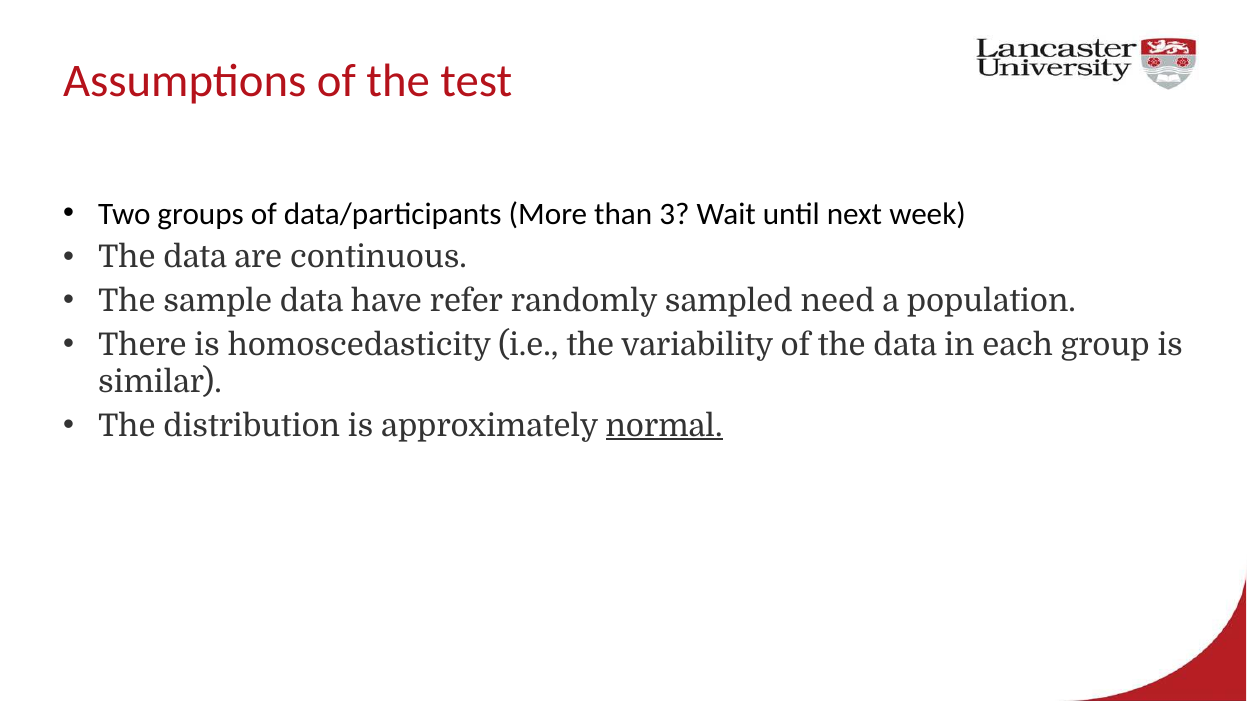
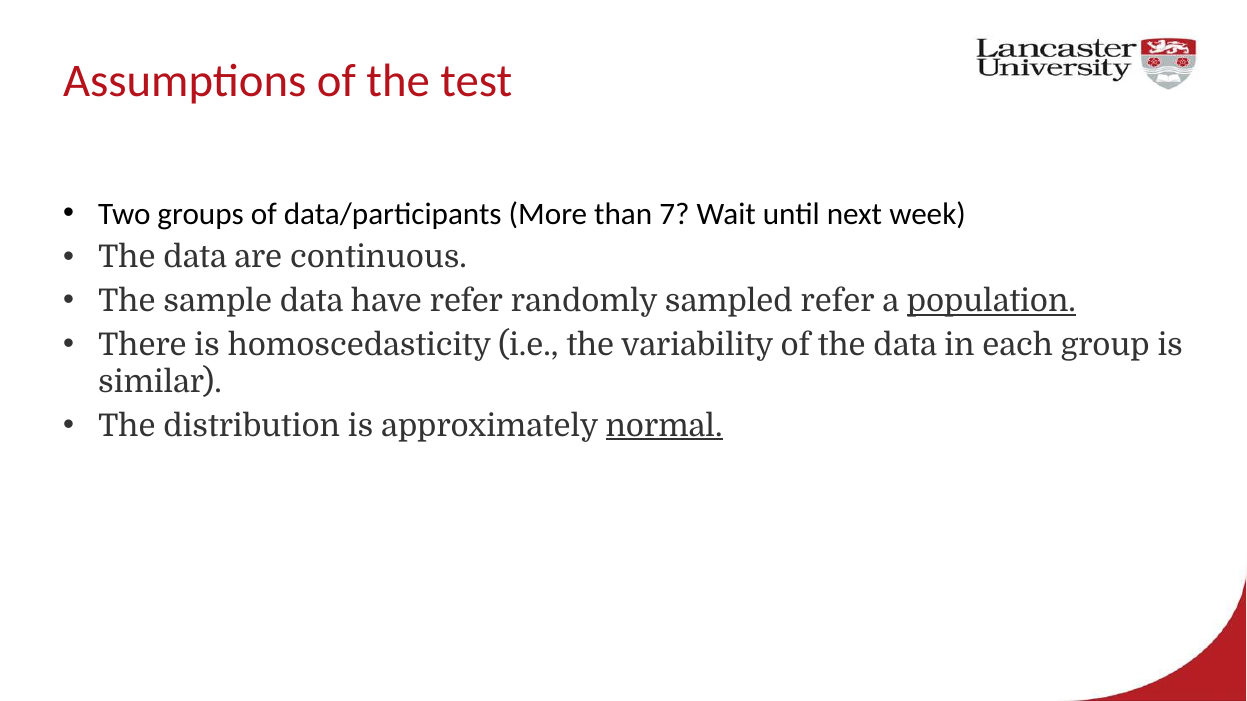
3: 3 -> 7
sampled need: need -> refer
population underline: none -> present
